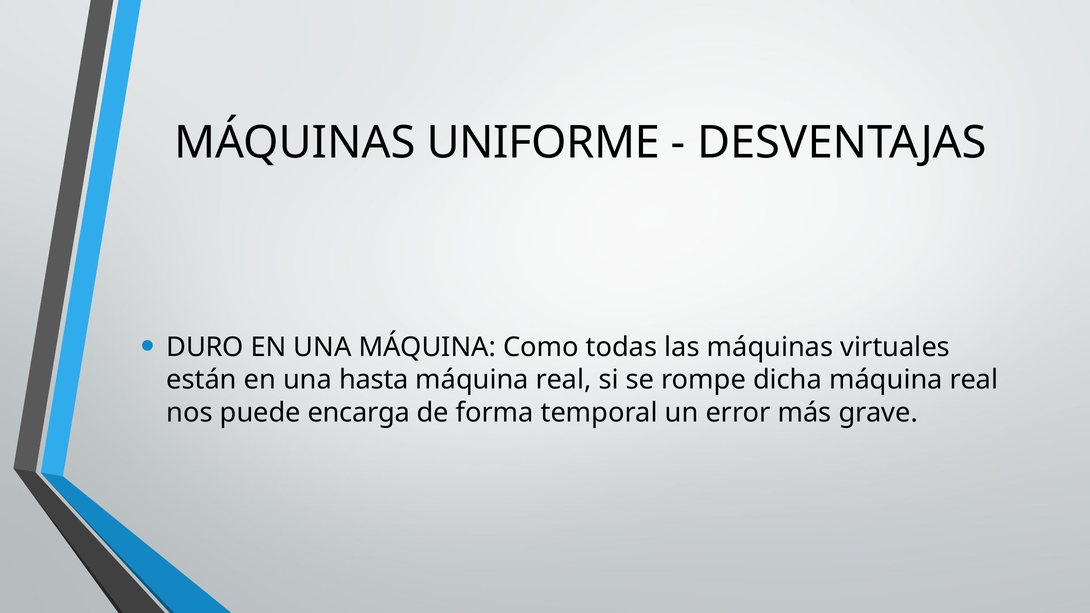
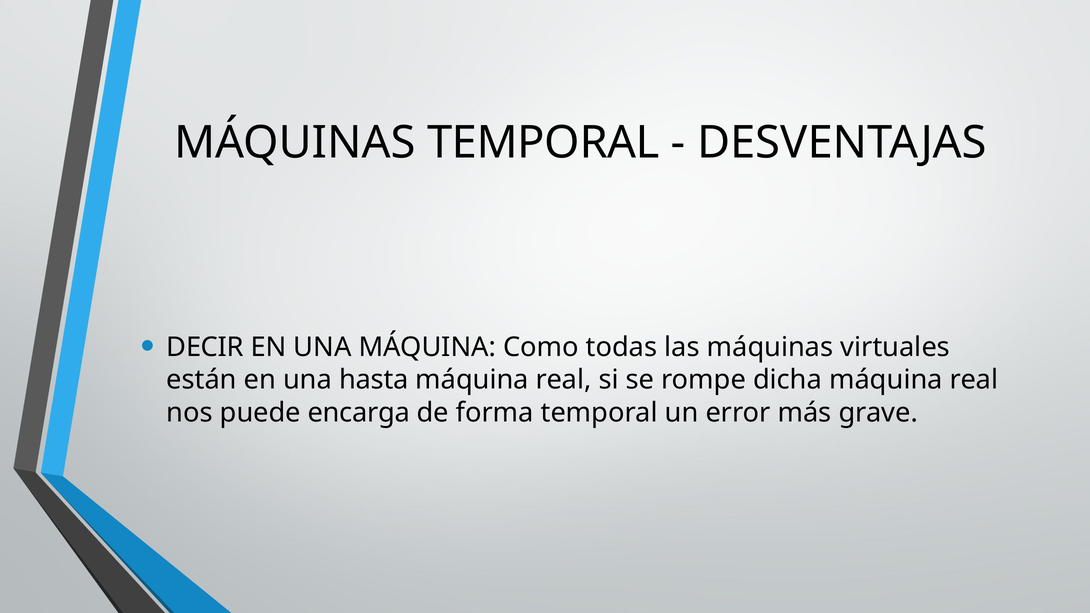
MÁQUINAS UNIFORME: UNIFORME -> TEMPORAL
DURO: DURO -> DECIR
